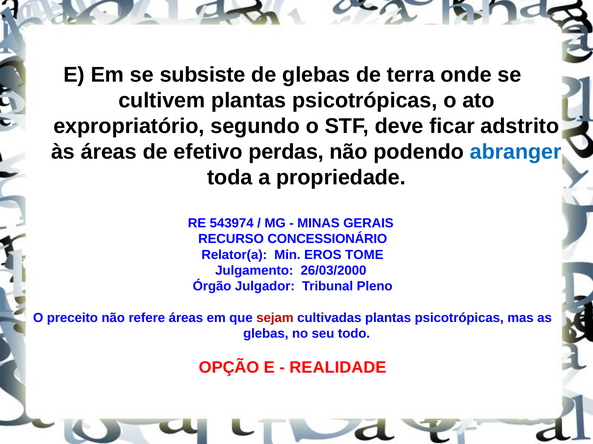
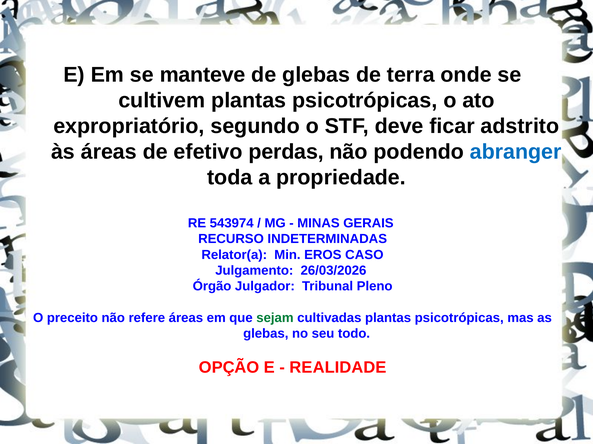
subsiste: subsiste -> manteve
CONCESSIONÁRIO: CONCESSIONÁRIO -> INDETERMINADAS
TOME: TOME -> CASO
26/03/2000: 26/03/2000 -> 26/03/2026
sejam colour: red -> green
